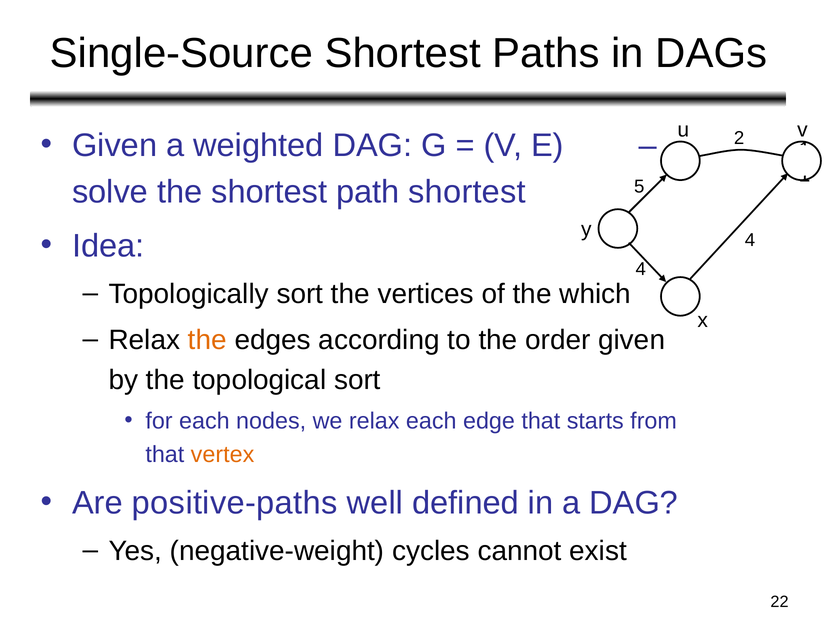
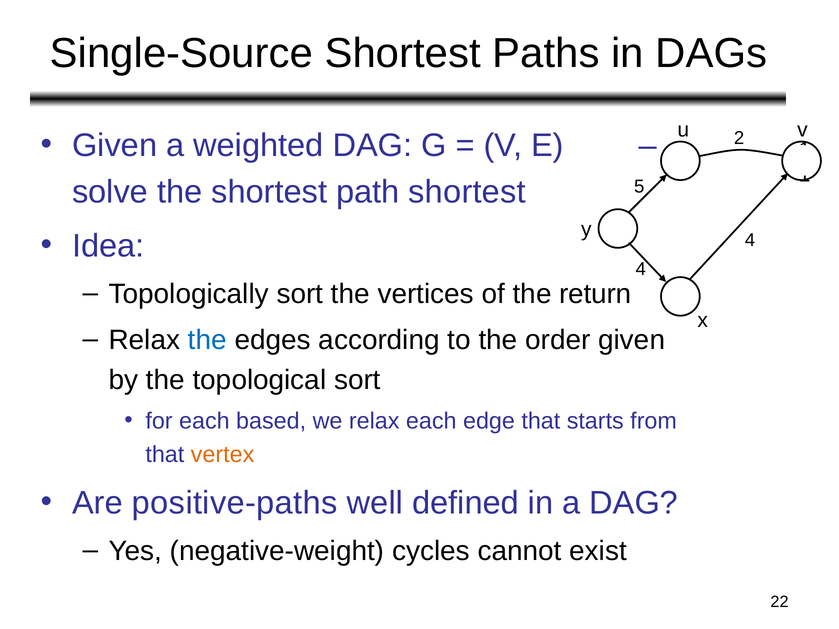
which: which -> return
the at (207, 340) colour: orange -> blue
nodes: nodes -> based
